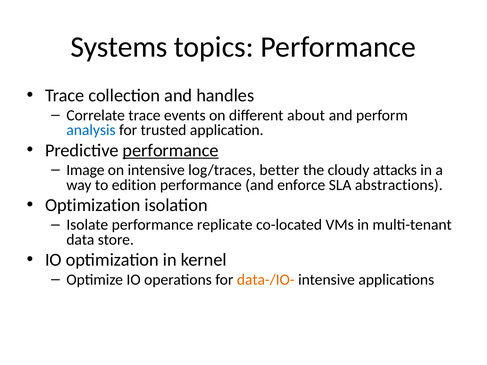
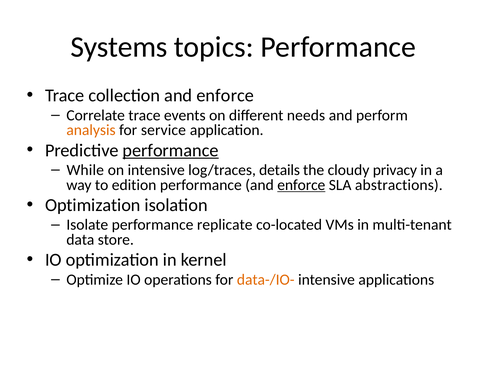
collection and handles: handles -> enforce
about: about -> needs
analysis colour: blue -> orange
trusted: trusted -> service
Image: Image -> While
better: better -> details
attacks: attacks -> privacy
enforce at (301, 185) underline: none -> present
